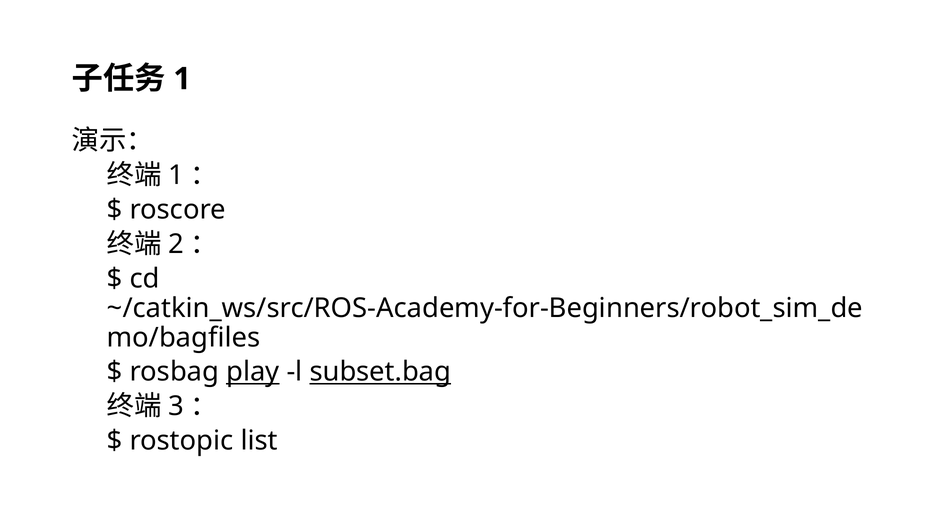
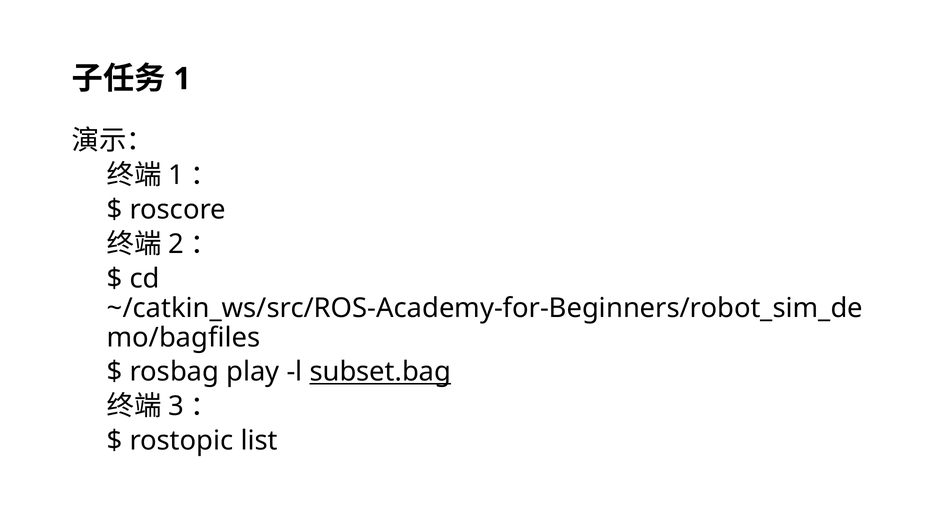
play underline: present -> none
